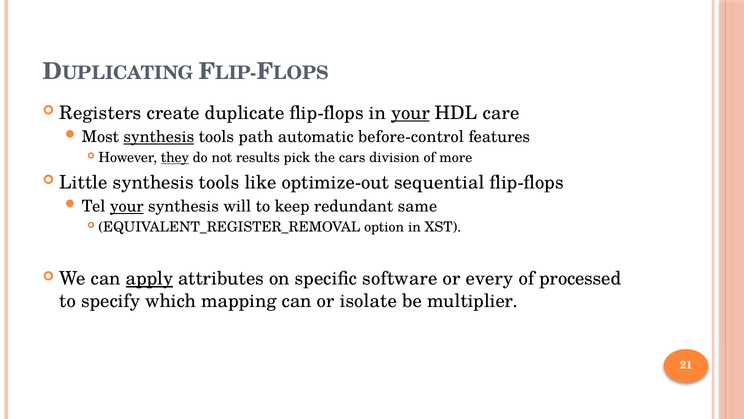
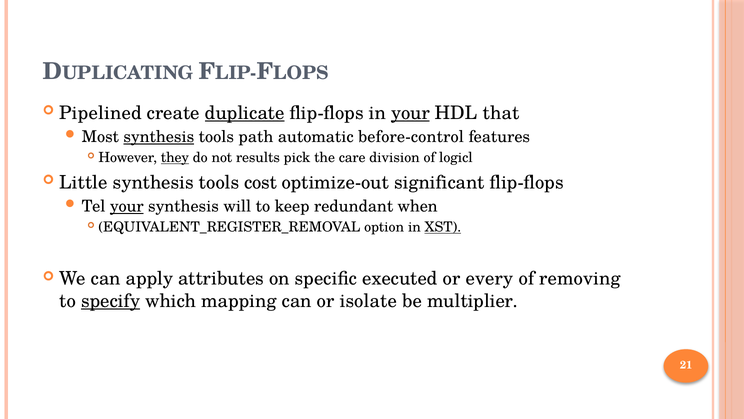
Registers: Registers -> Pipelined
duplicate underline: none -> present
care: care -> that
cars: cars -> care
more: more -> logicl
like: like -> cost
sequential: sequential -> significant
same: same -> when
XST underline: none -> present
apply underline: present -> none
software: software -> executed
processed: processed -> removing
specify underline: none -> present
